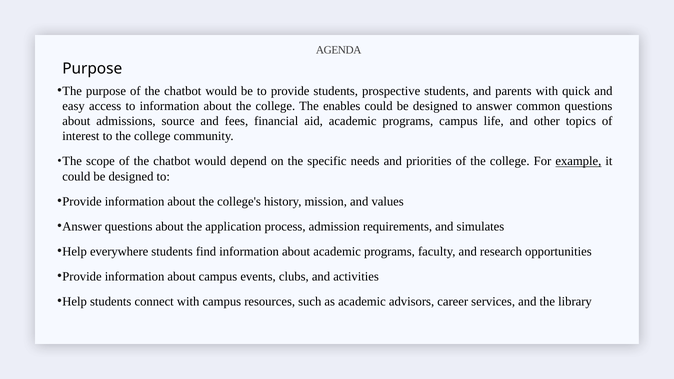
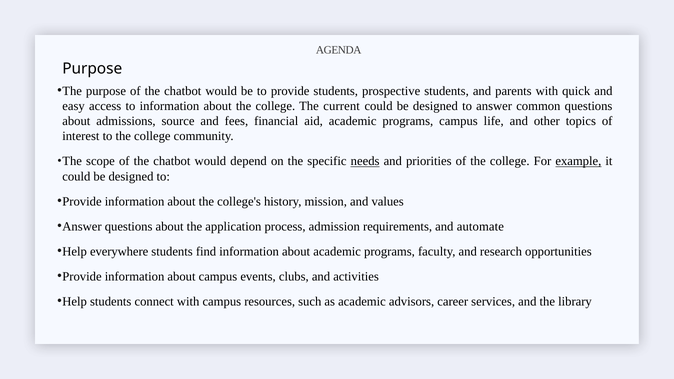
enables: enables -> current
needs underline: none -> present
simulates: simulates -> automate
